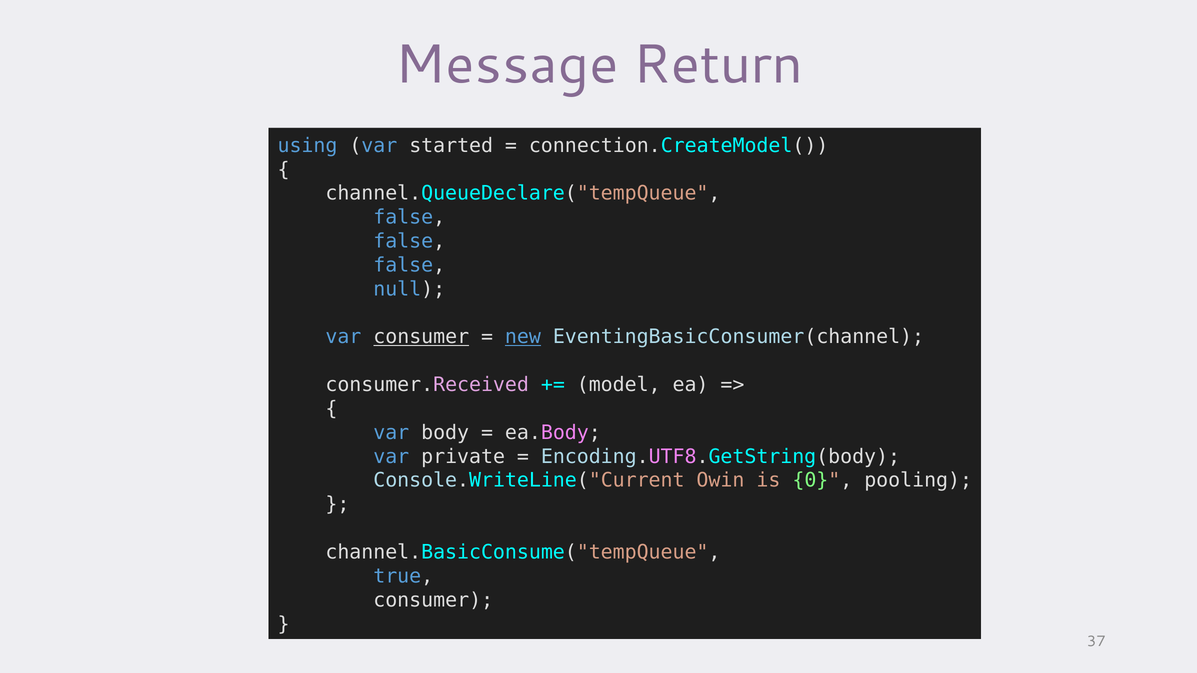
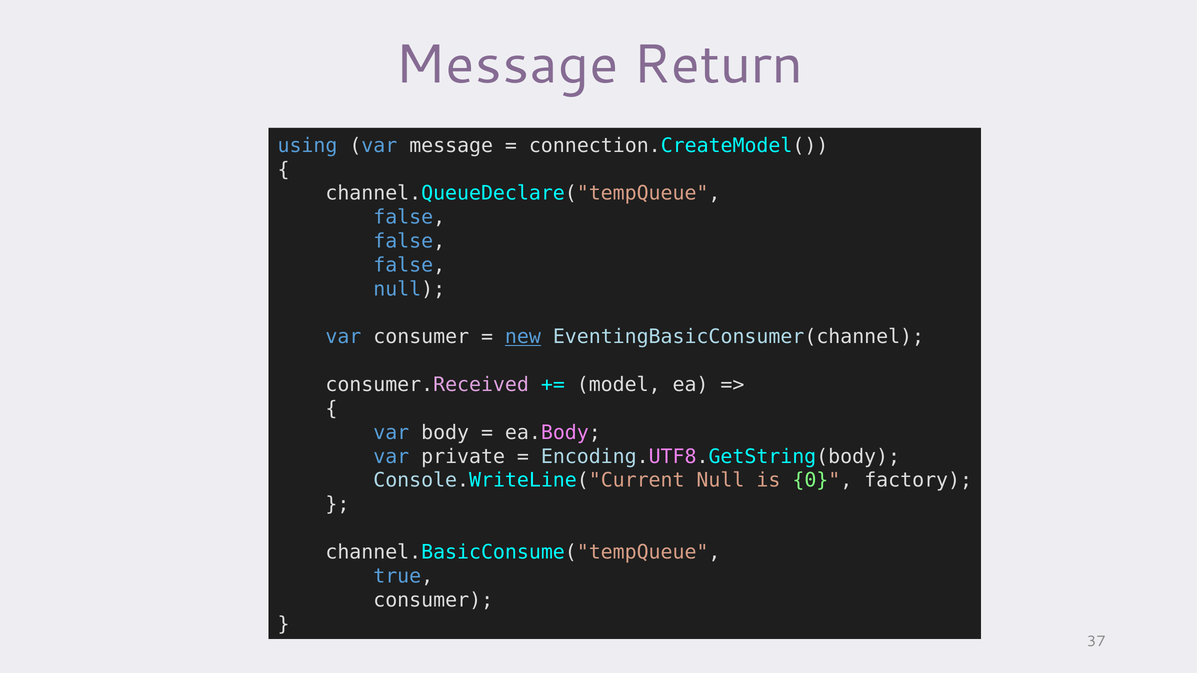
var started: started -> message
consumer at (421, 337) underline: present -> none
Console.WriteLine("Current Owin: Owin -> Null
pooling: pooling -> factory
